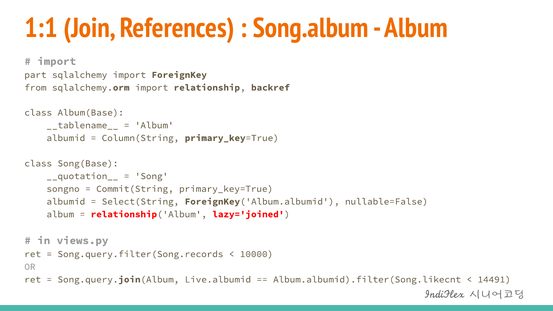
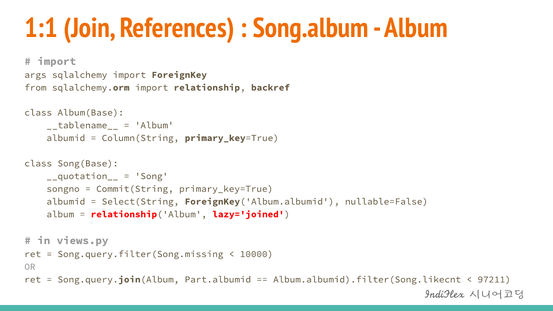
part: part -> args
Song.query.filter(Song.records: Song.query.filter(Song.records -> Song.query.filter(Song.missing
Live.albumid: Live.albumid -> Part.albumid
14491: 14491 -> 97211
